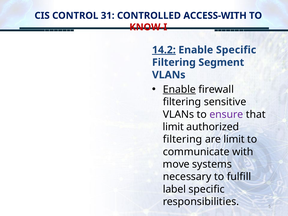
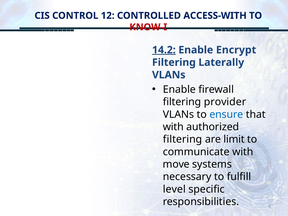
31: 31 -> 12
Enable Specific: Specific -> Encrypt
Segment: Segment -> Laterally
Enable at (179, 89) underline: present -> none
sensitive: sensitive -> provider
ensure colour: purple -> blue
limit at (173, 127): limit -> with
label: label -> level
